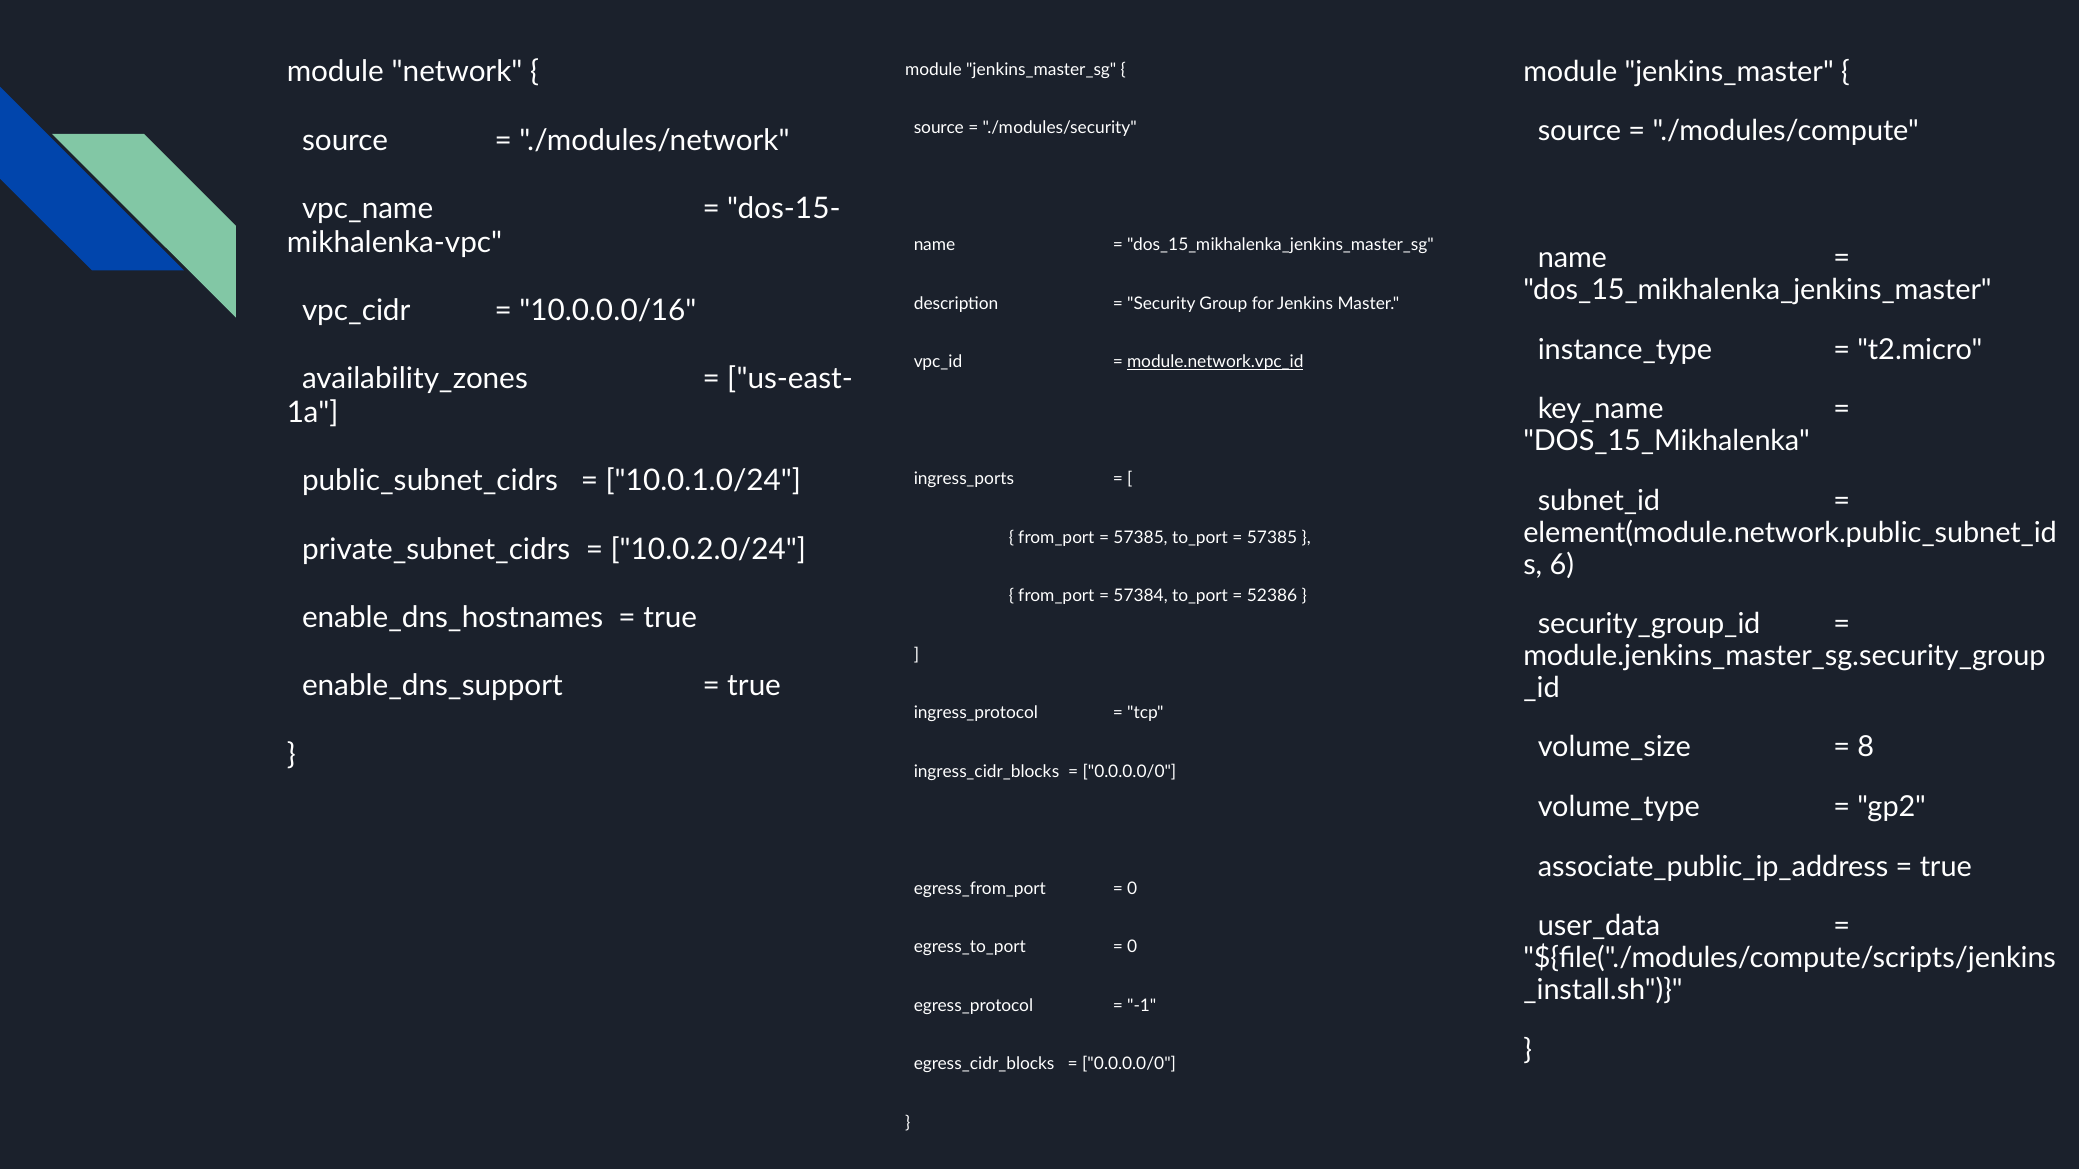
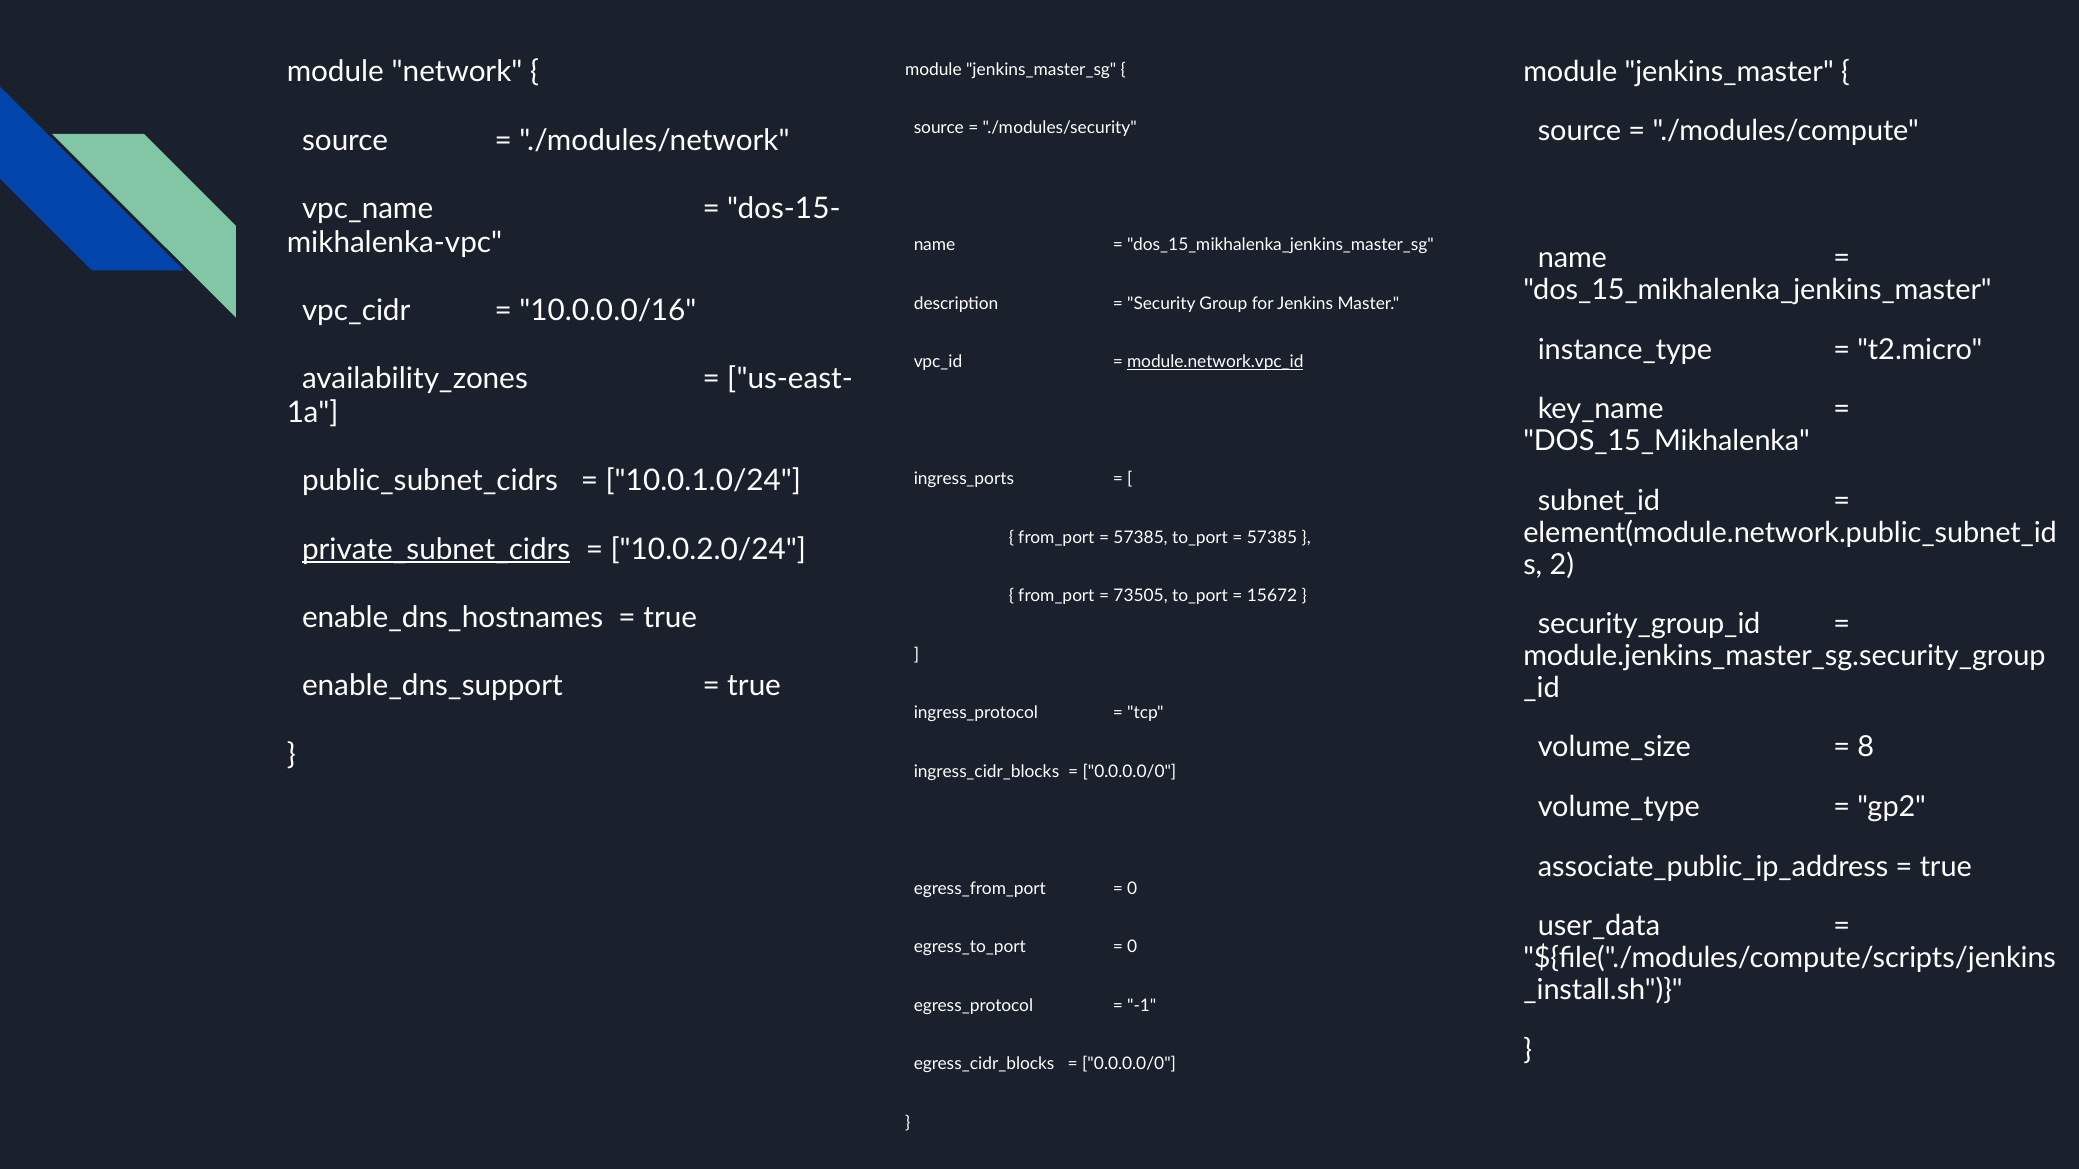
private_subnet_cidrs underline: none -> present
6: 6 -> 2
57384: 57384 -> 73505
52386: 52386 -> 15672
